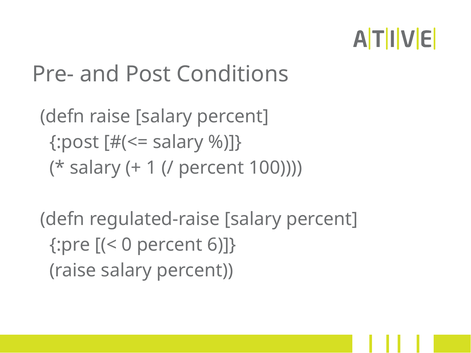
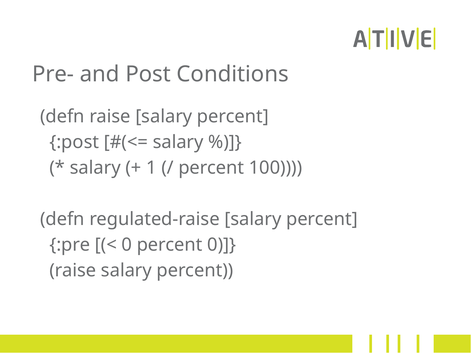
percent 6: 6 -> 0
